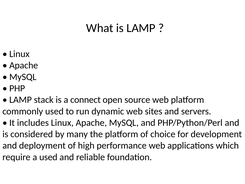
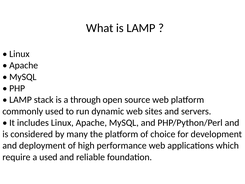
connect: connect -> through
